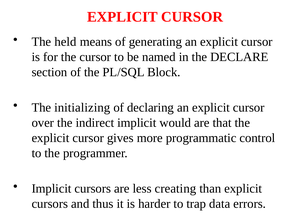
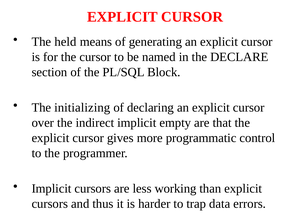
would: would -> empty
creating: creating -> working
